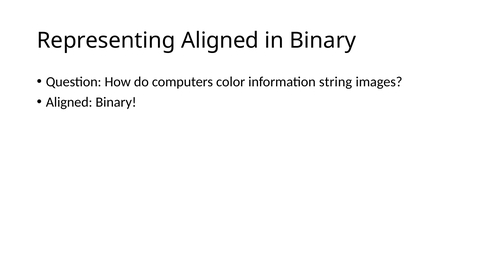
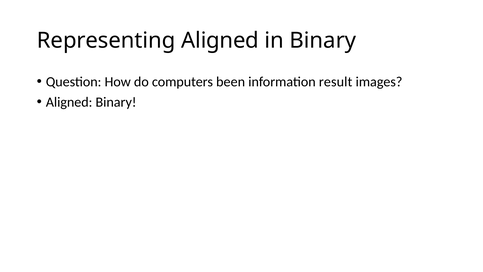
color: color -> been
string: string -> result
